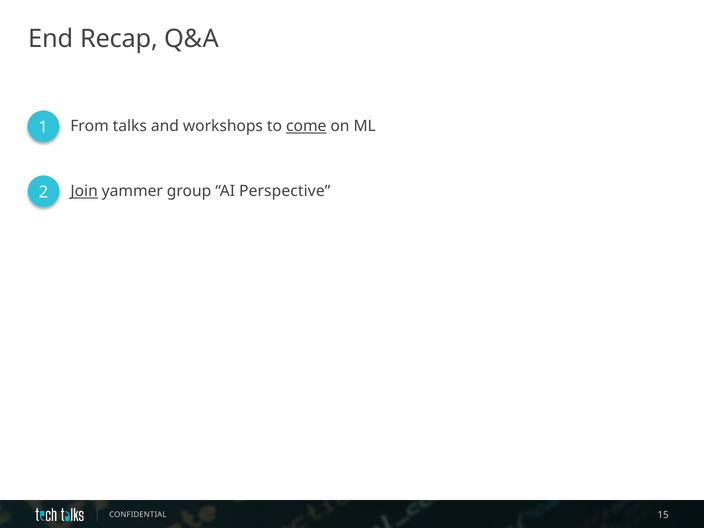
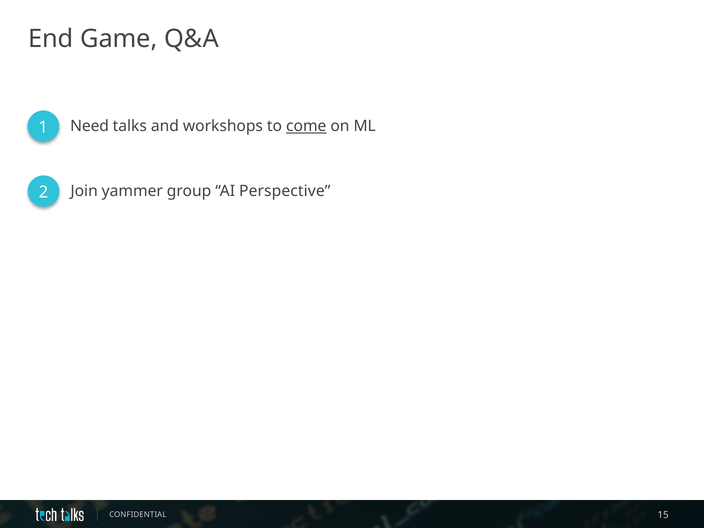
Recap: Recap -> Game
From: From -> Need
Join underline: present -> none
